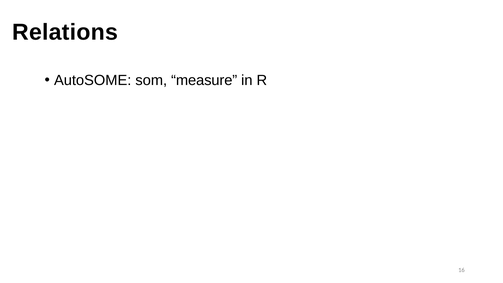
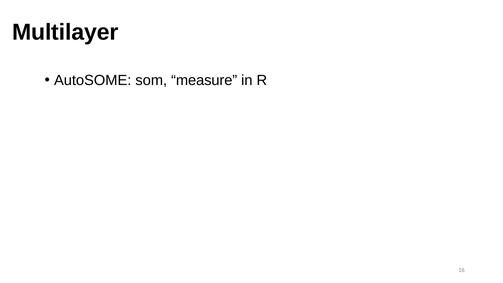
Relations: Relations -> Multilayer
